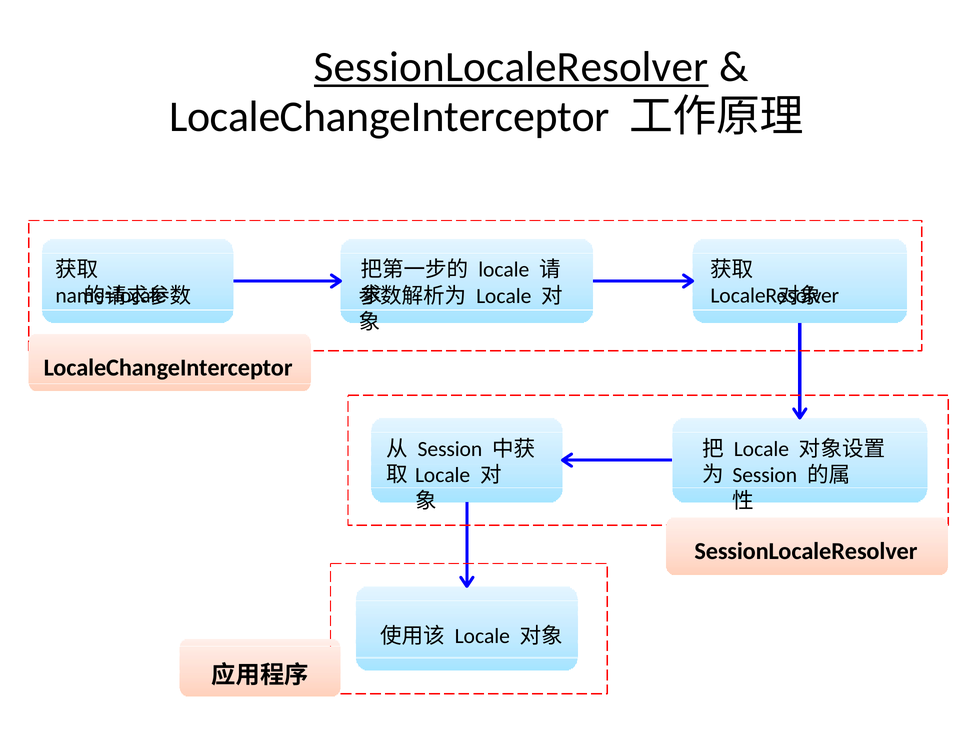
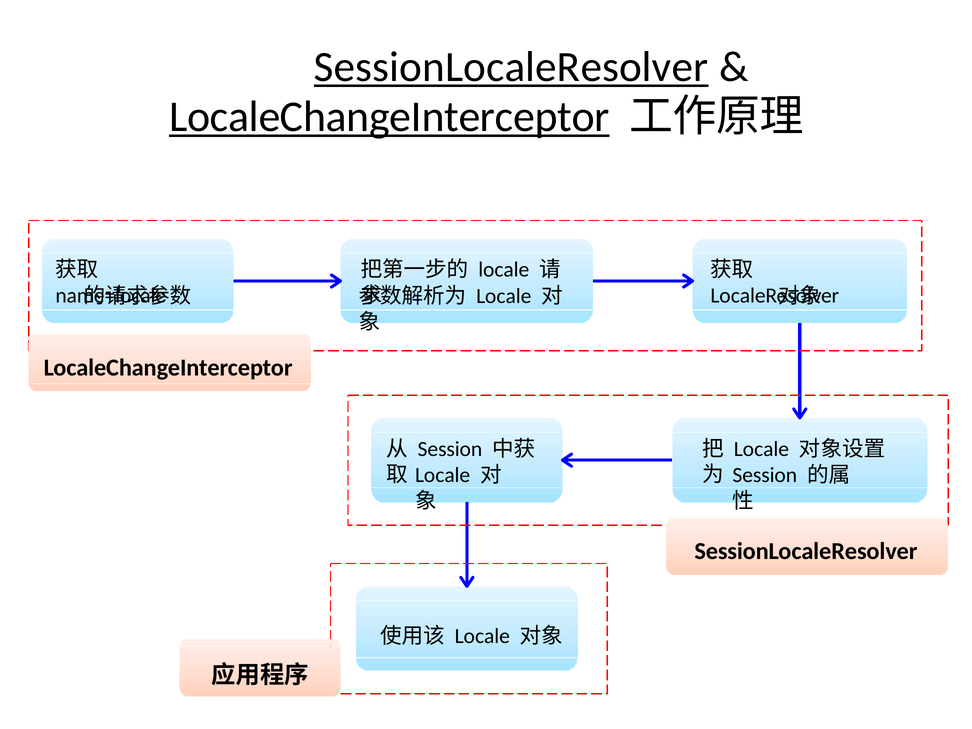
LocaleChangeInterceptor at (389, 117) underline: none -> present
